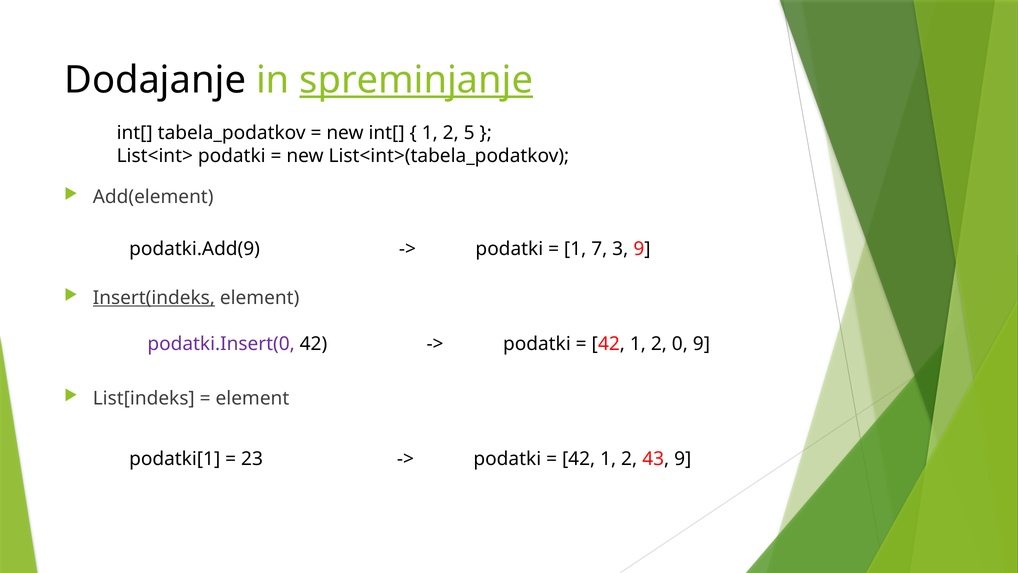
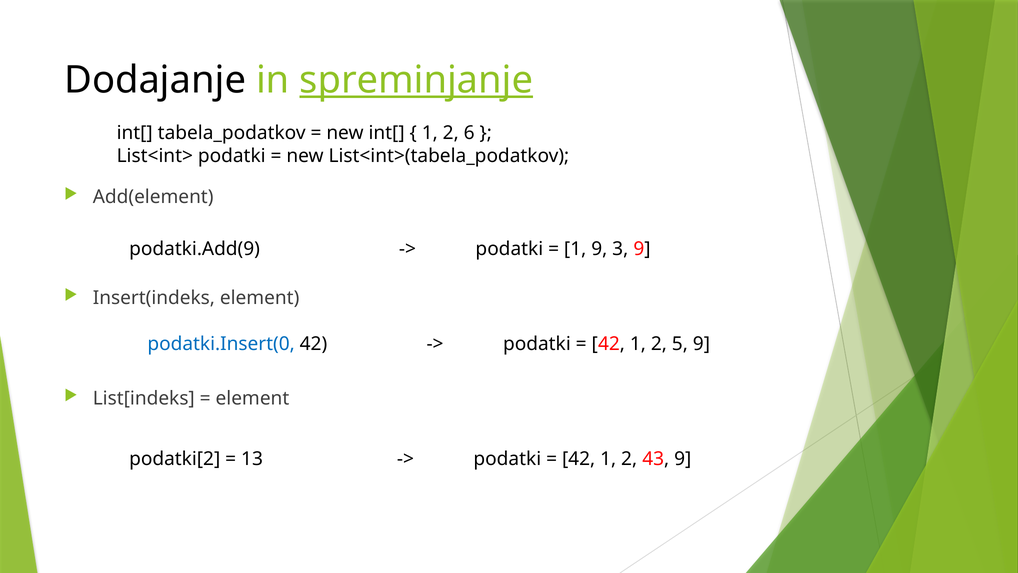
5: 5 -> 6
1 7: 7 -> 9
Insert(indeks underline: present -> none
podatki.Insert(0 colour: purple -> blue
0: 0 -> 5
podatki[1: podatki[1 -> podatki[2
23: 23 -> 13
